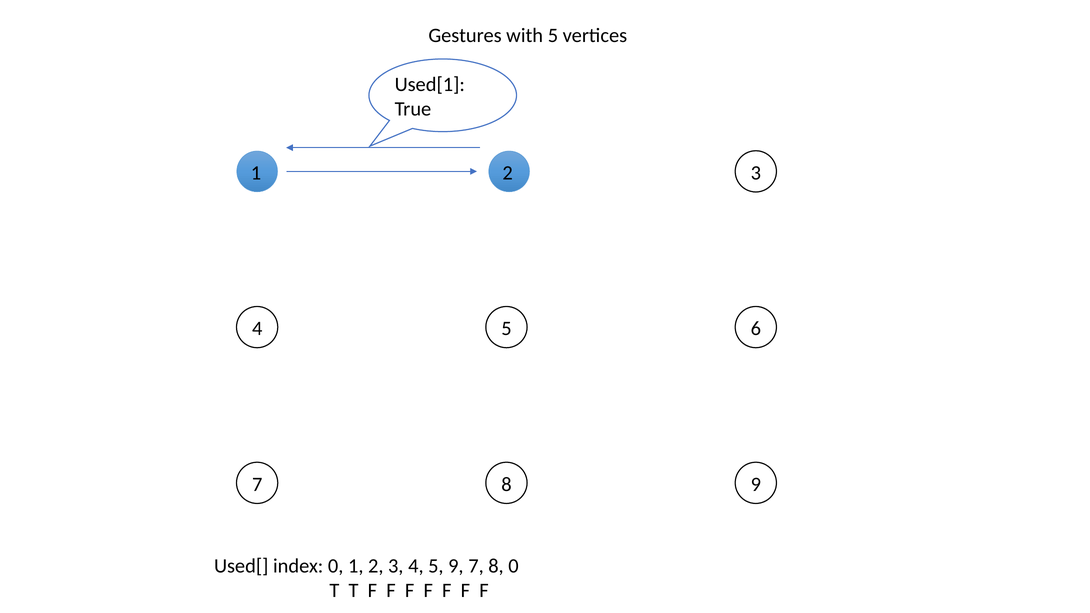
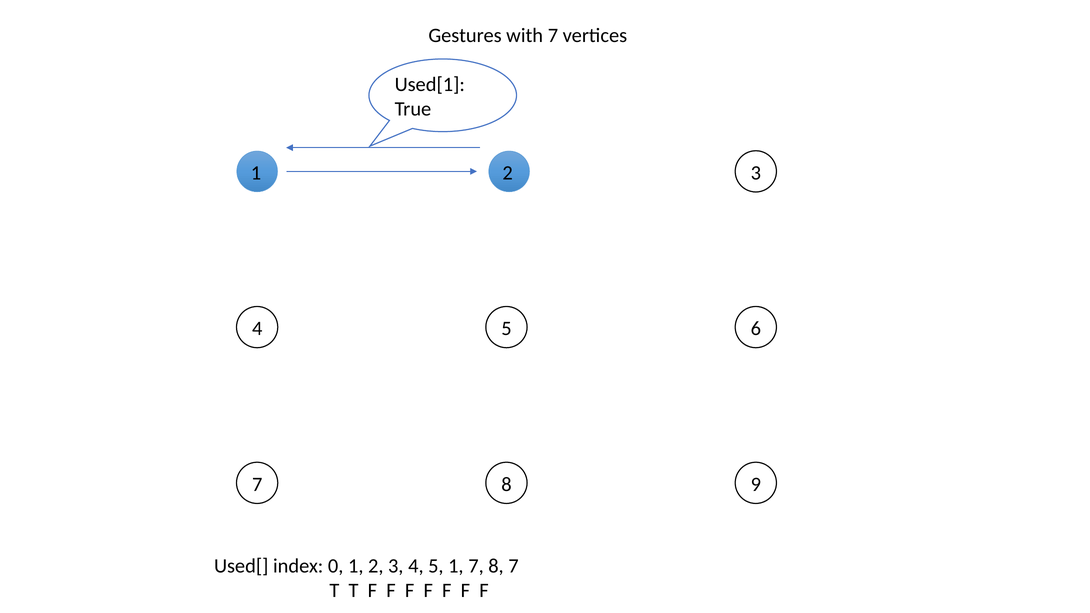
with 5: 5 -> 7
5 9: 9 -> 1
8 0: 0 -> 7
